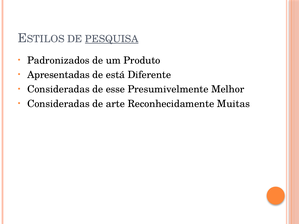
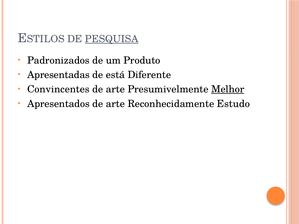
Consideradas at (58, 89): Consideradas -> Convincentes
esse at (115, 89): esse -> arte
Melhor underline: none -> present
Consideradas at (58, 104): Consideradas -> Apresentados
Muitas: Muitas -> Estudo
